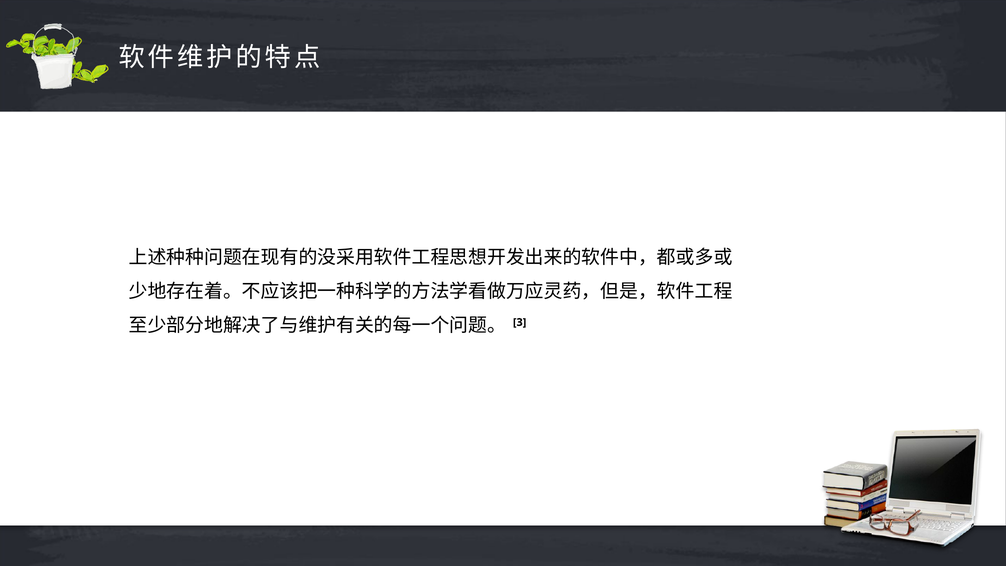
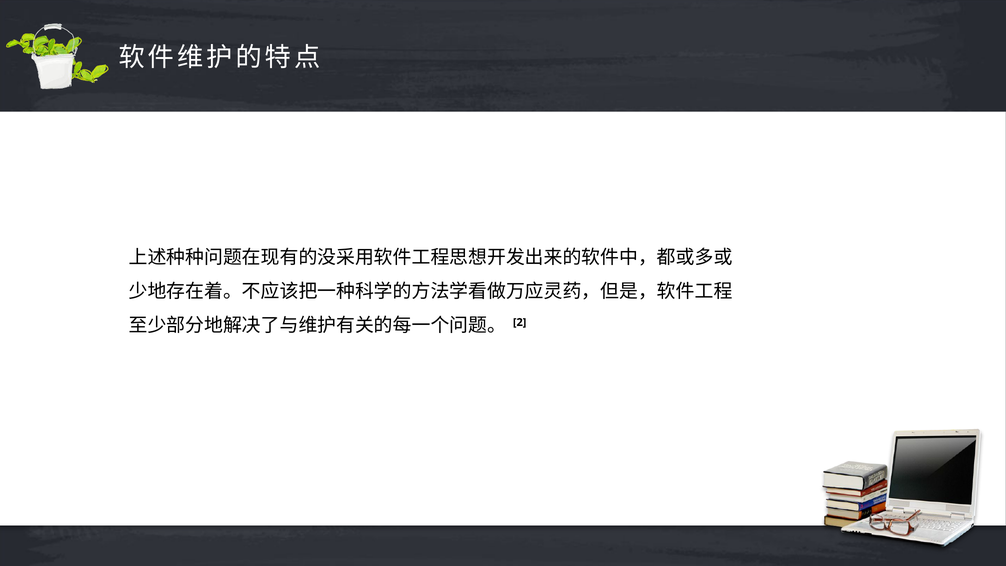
3: 3 -> 2
